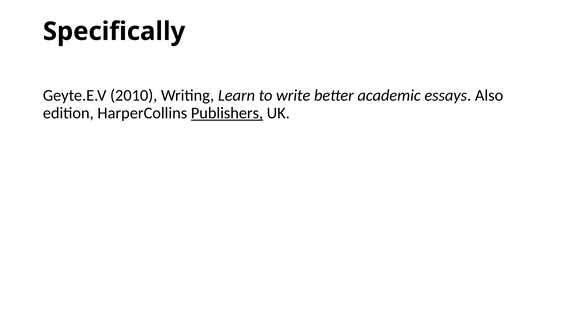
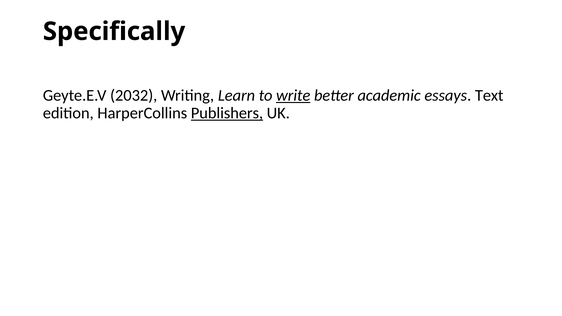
2010: 2010 -> 2032
write underline: none -> present
Also: Also -> Text
